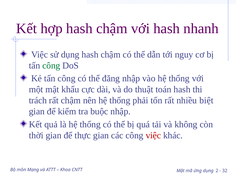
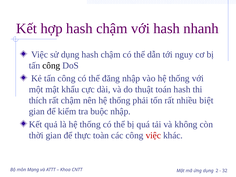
công at (51, 66) colour: green -> black
trách: trách -> thích
thực gian: gian -> toàn
